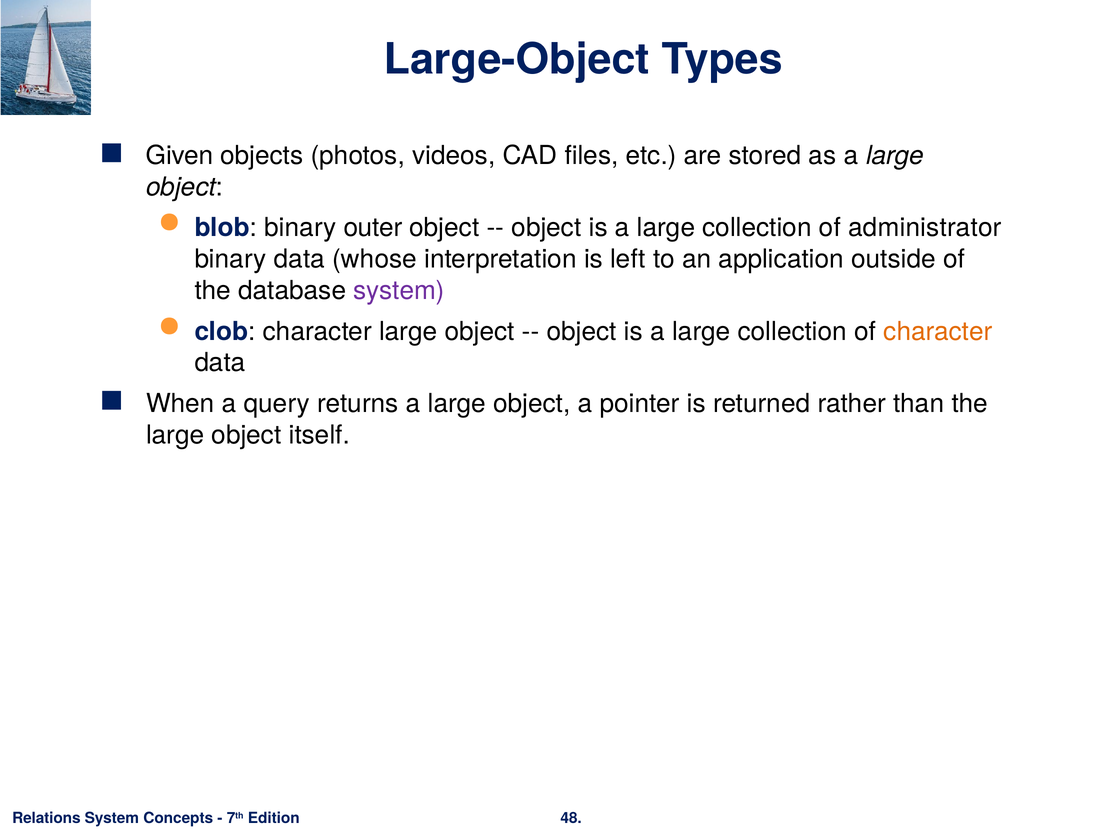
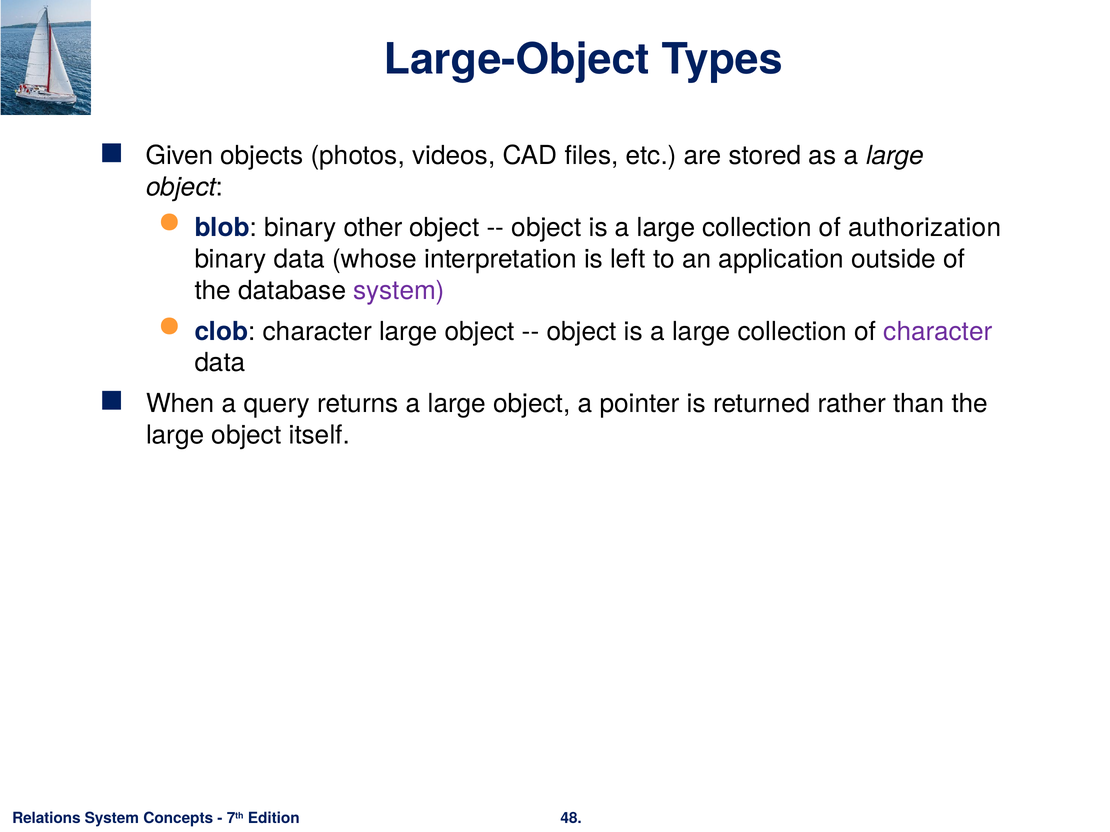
outer: outer -> other
administrator: administrator -> authorization
character at (938, 332) colour: orange -> purple
